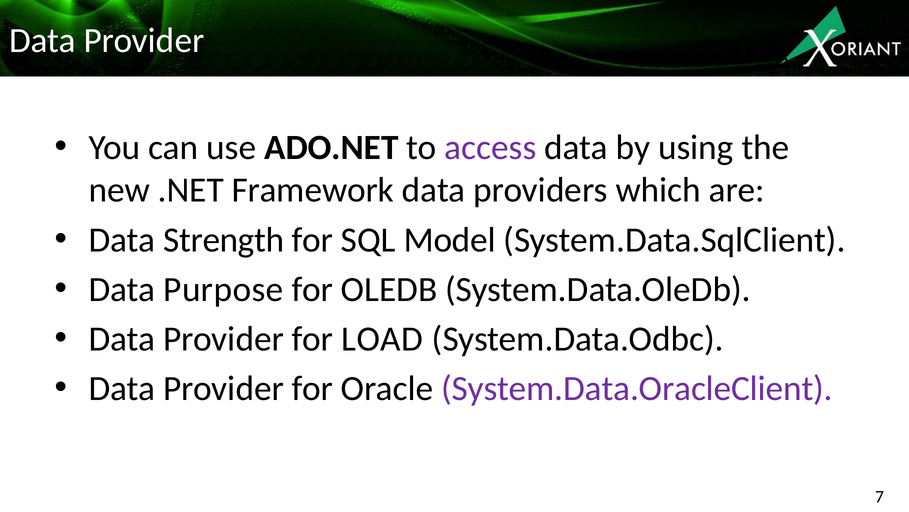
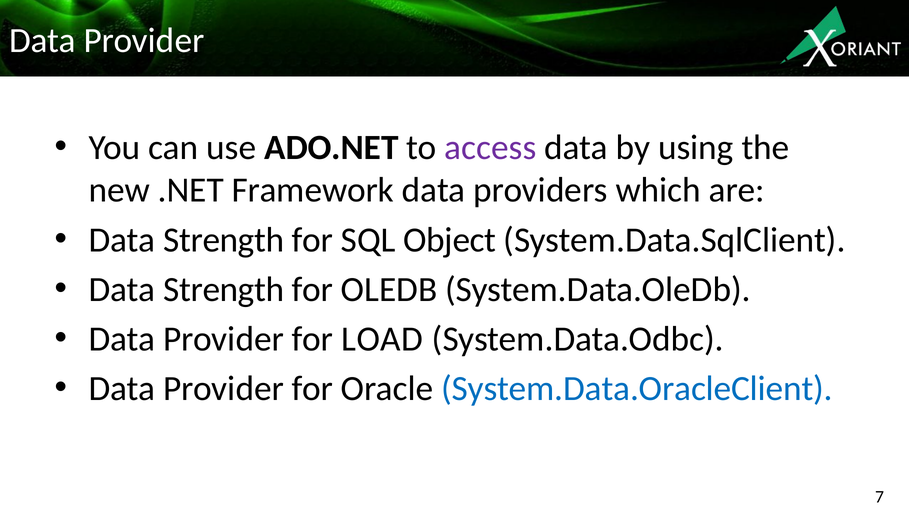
Model: Model -> Object
Purpose at (223, 289): Purpose -> Strength
System.Data.OracleClient colour: purple -> blue
